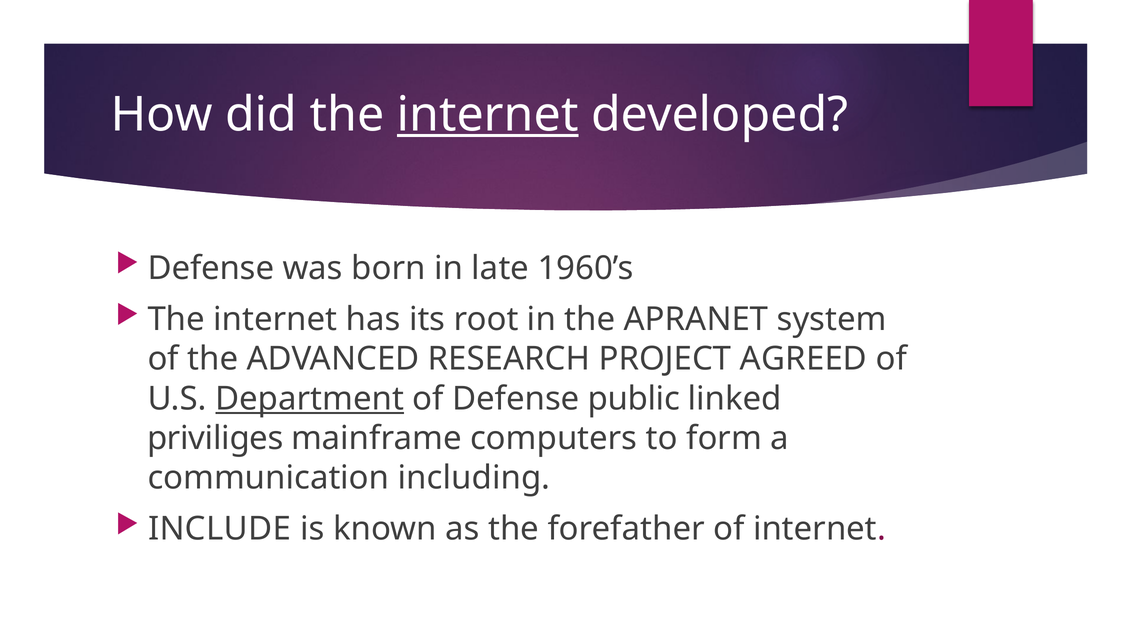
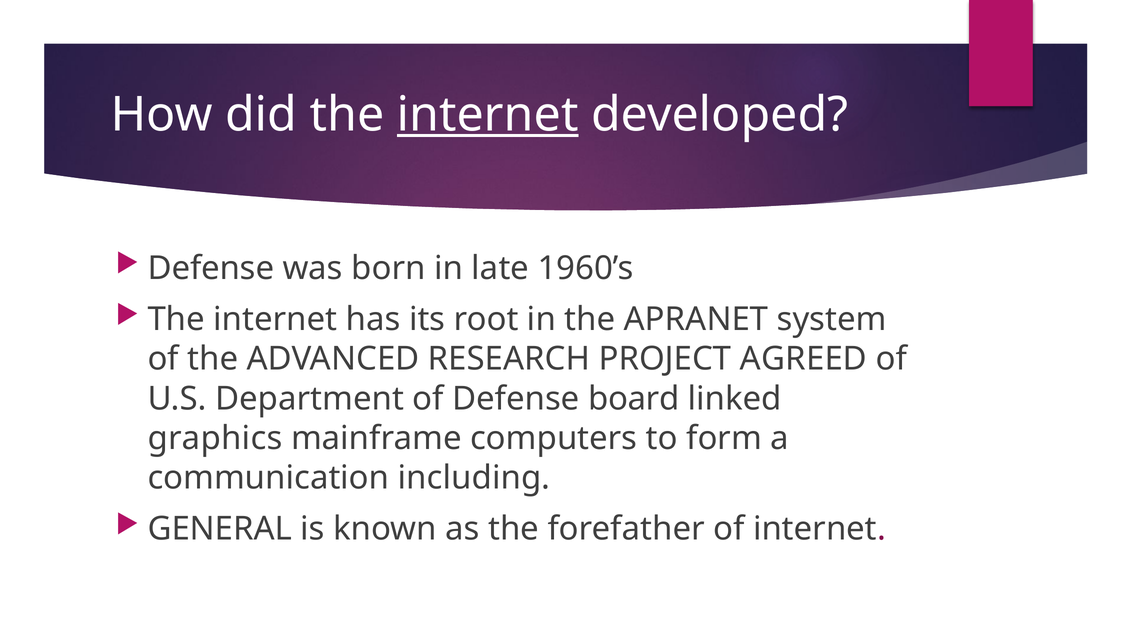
Department underline: present -> none
public: public -> board
priviliges: priviliges -> graphics
INCLUDE: INCLUDE -> GENERAL
